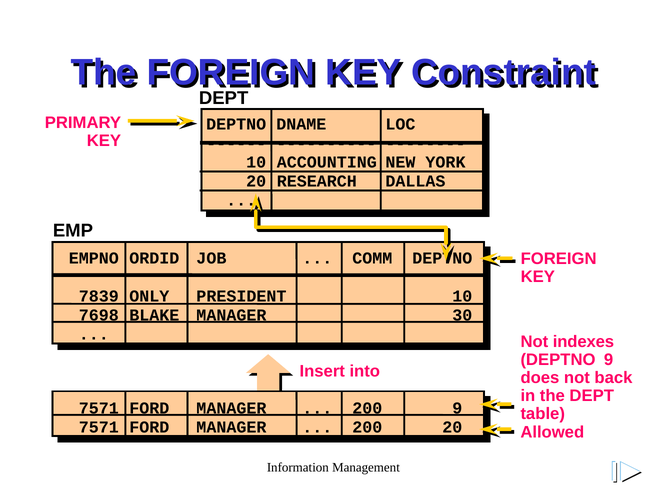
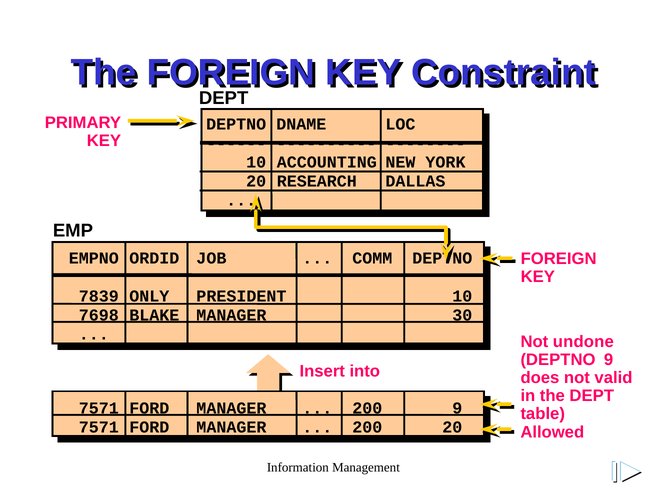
indexes: indexes -> undone
back: back -> valid
